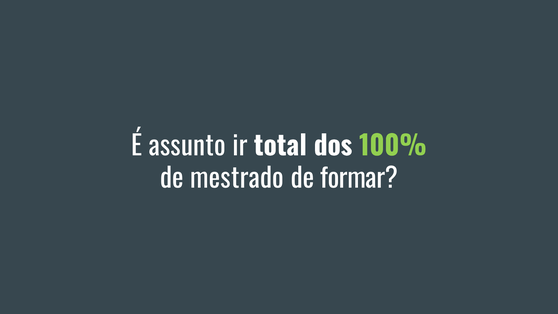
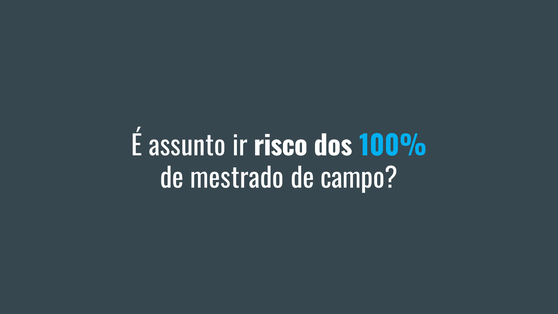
total: total -> risco
100% colour: light green -> light blue
formar: formar -> campo
